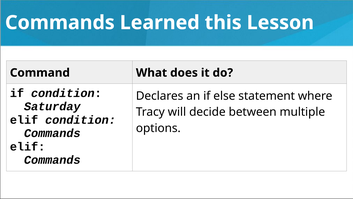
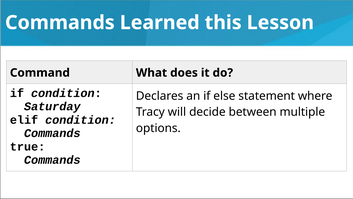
elif at (28, 146): elif -> true
